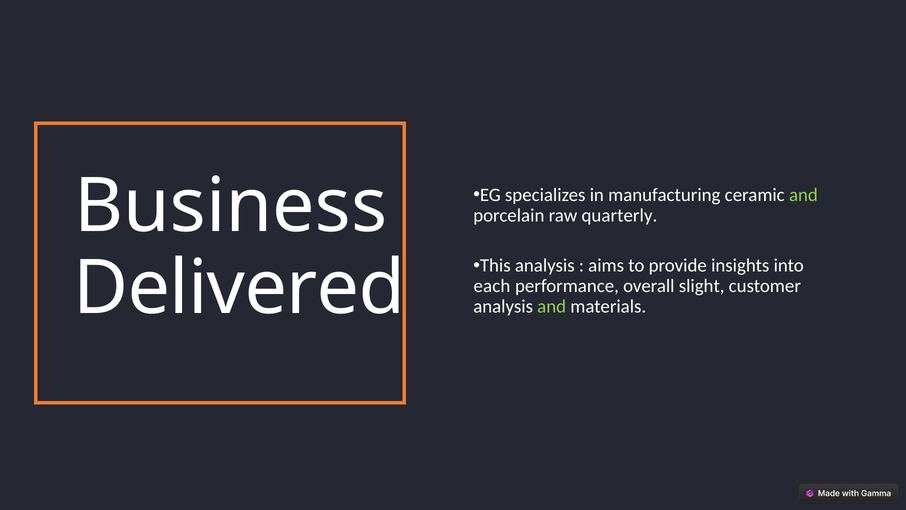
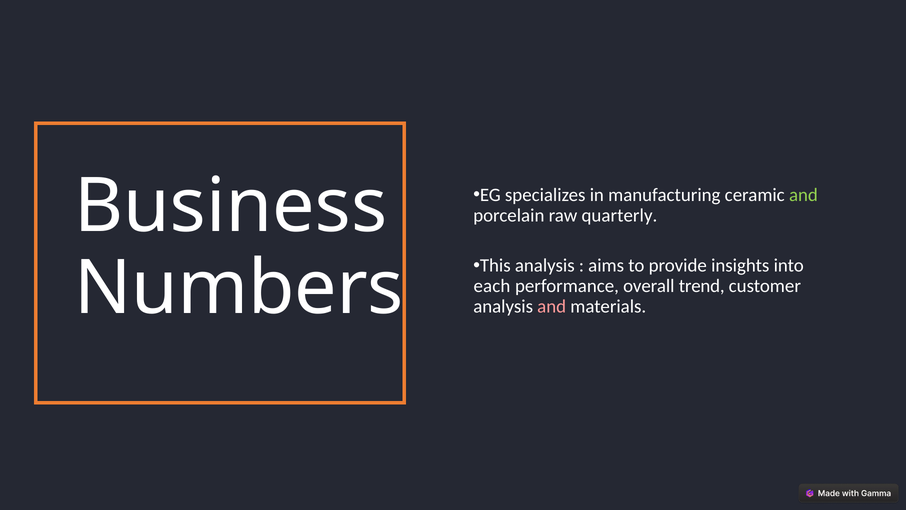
Delivered: Delivered -> Numbers
slight: slight -> trend
and at (552, 306) colour: light green -> pink
